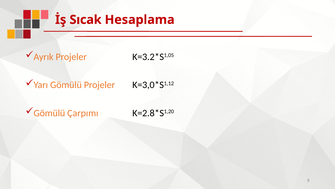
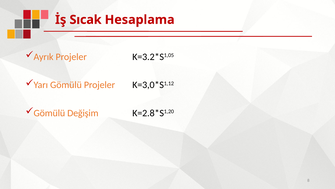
Çarpımı: Çarpımı -> Değişim
